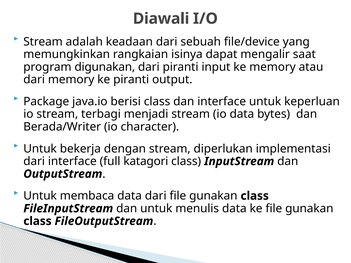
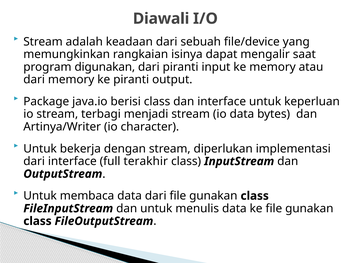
Berada/Writer: Berada/Writer -> Artinya/Writer
katagori: katagori -> terakhir
